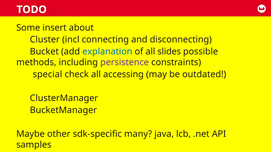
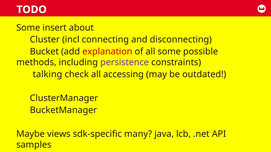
explanation colour: blue -> red
all slides: slides -> some
special: special -> talking
other: other -> views
